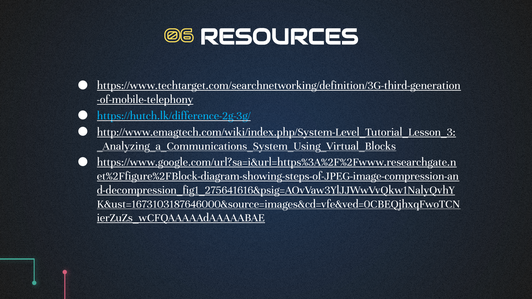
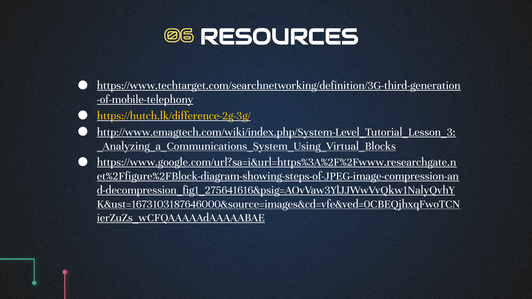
https://hutch.lk/difference-2g-3g/ colour: light blue -> yellow
